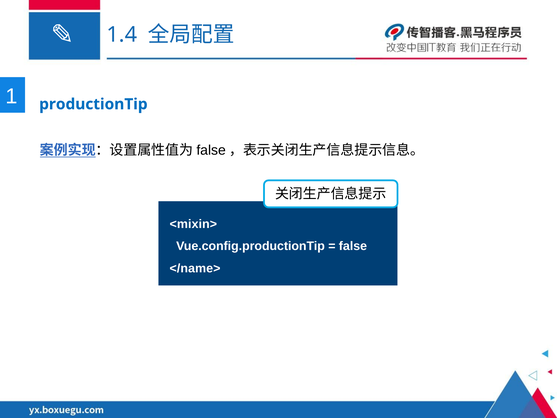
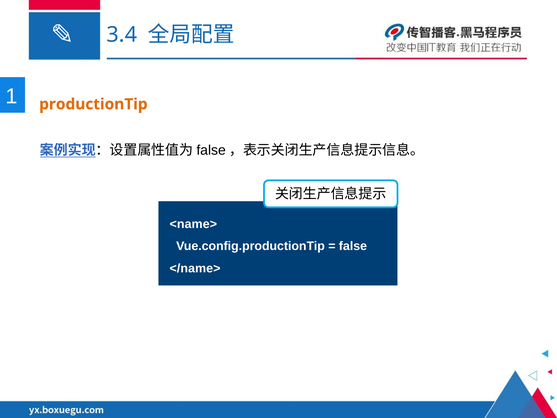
1.4: 1.4 -> 3.4
productionTip colour: blue -> orange
<mixin>: <mixin> -> <name>
